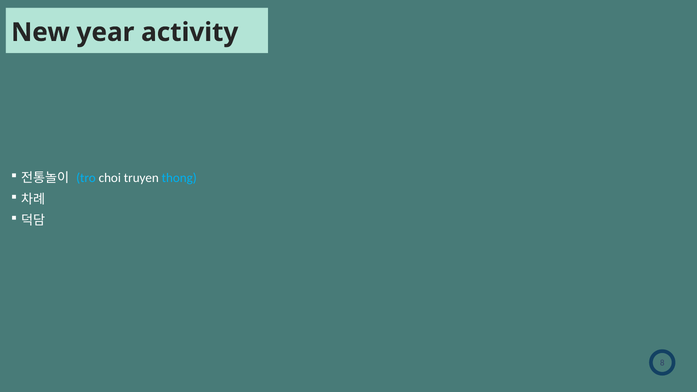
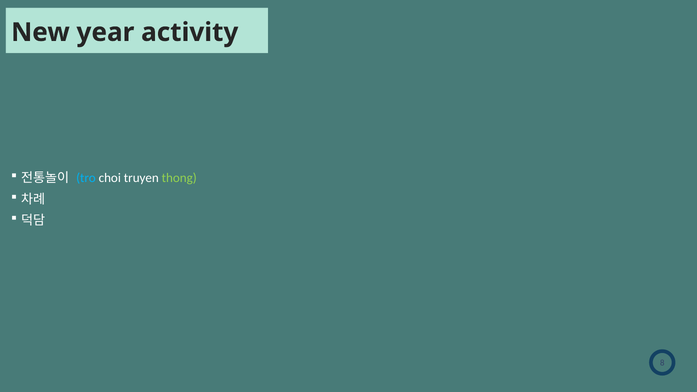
thong colour: light blue -> light green
